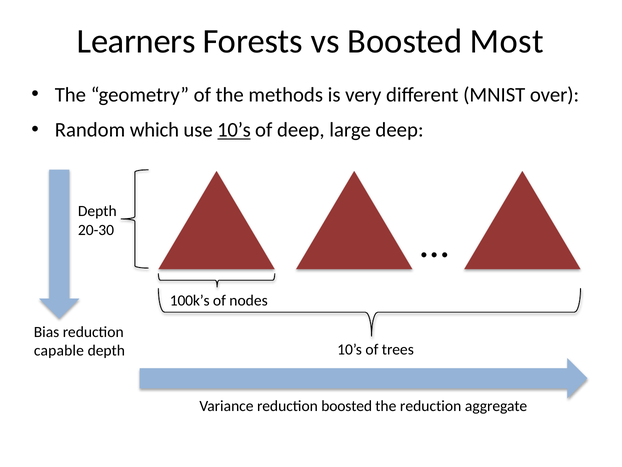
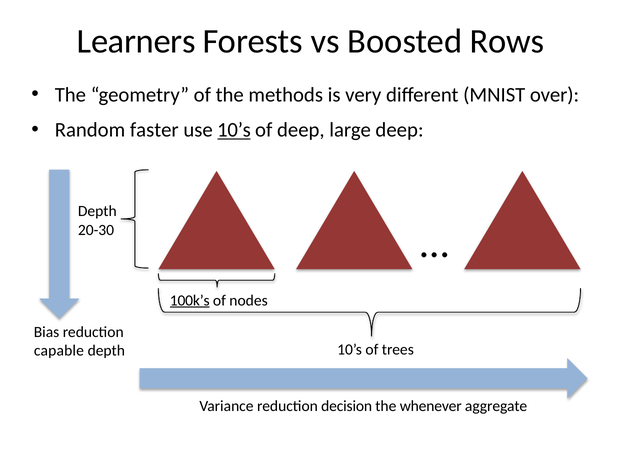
Most: Most -> Rows
which: which -> faster
100k’s underline: none -> present
reduction boosted: boosted -> decision
the reduction: reduction -> whenever
